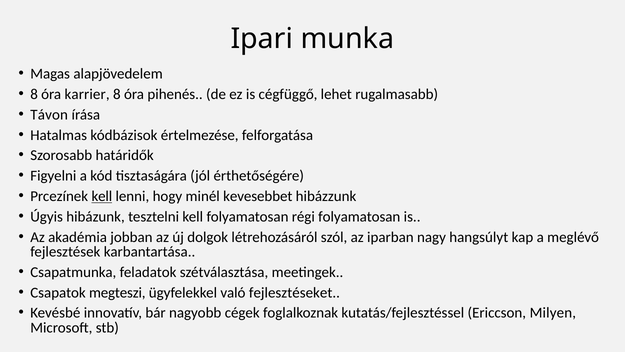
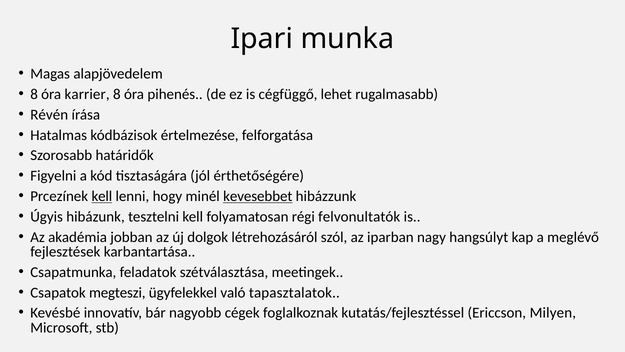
Távon: Távon -> Révén
kevesebbet underline: none -> present
régi folyamatosan: folyamatosan -> felvonultatók
fejlesztéseket: fejlesztéseket -> tapasztalatok
